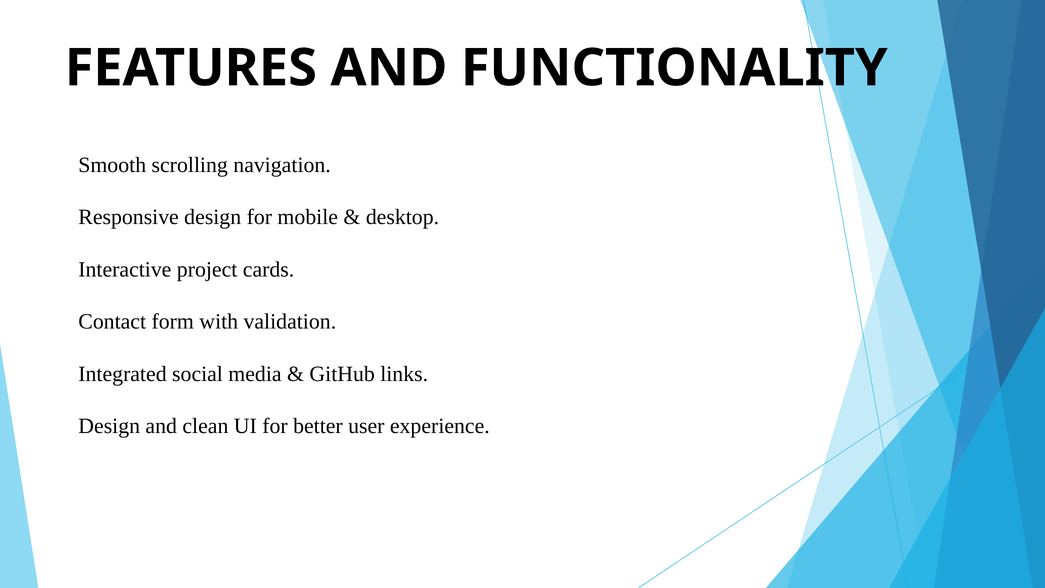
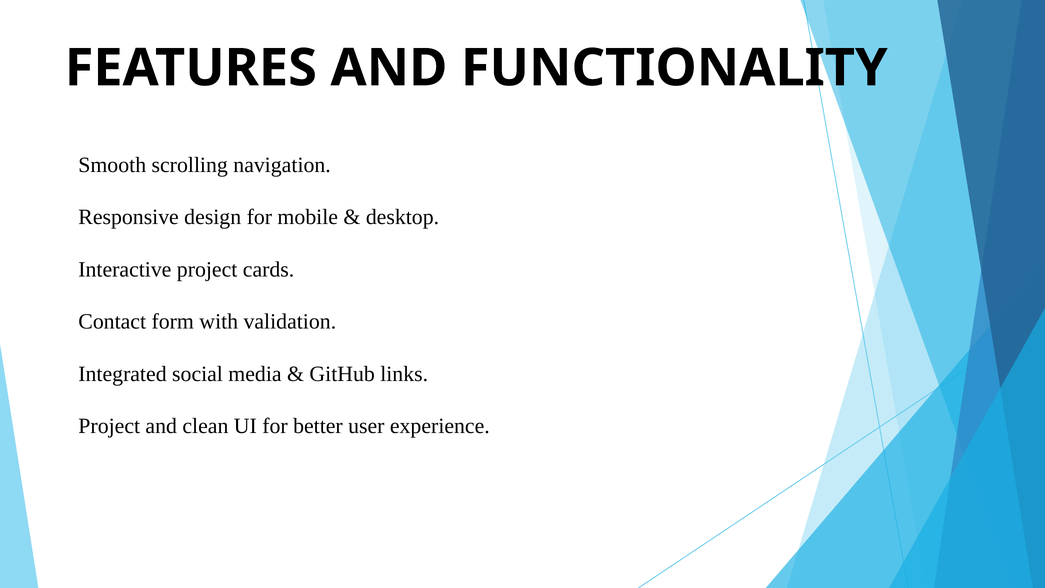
Design at (109, 426): Design -> Project
